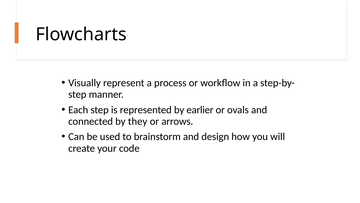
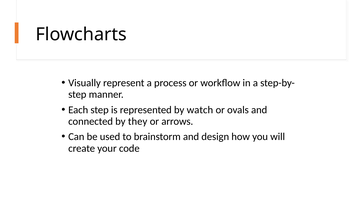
earlier: earlier -> watch
